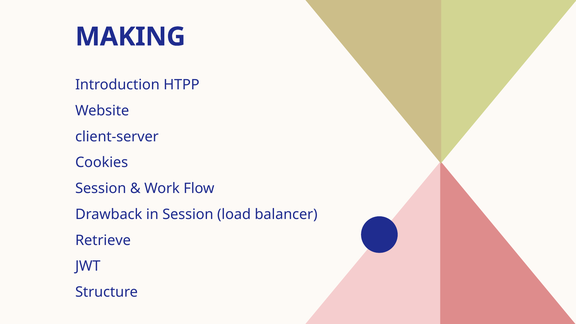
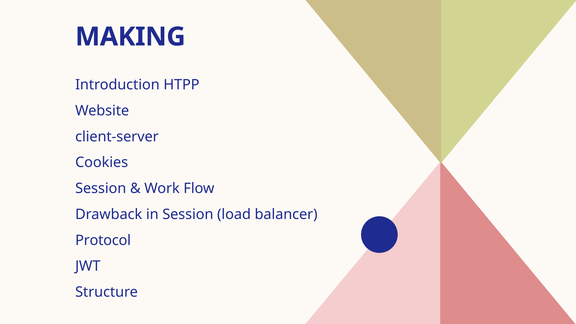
Retrieve: Retrieve -> Protocol
